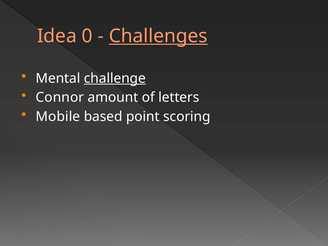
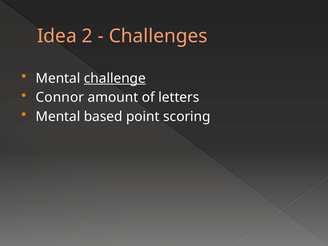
0: 0 -> 2
Challenges underline: present -> none
Mobile at (58, 117): Mobile -> Mental
